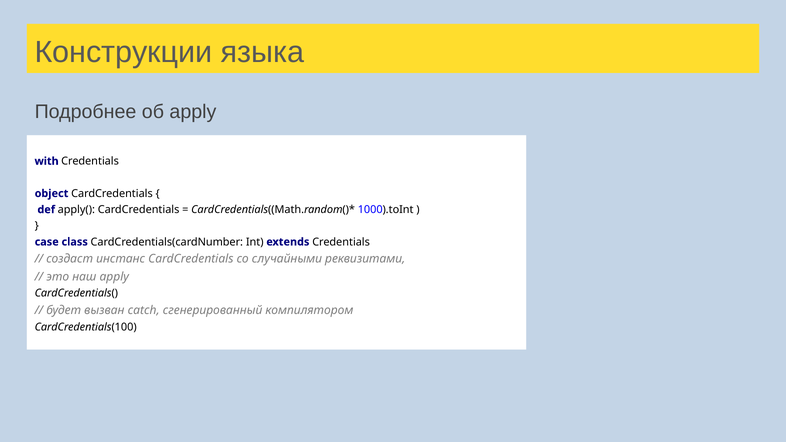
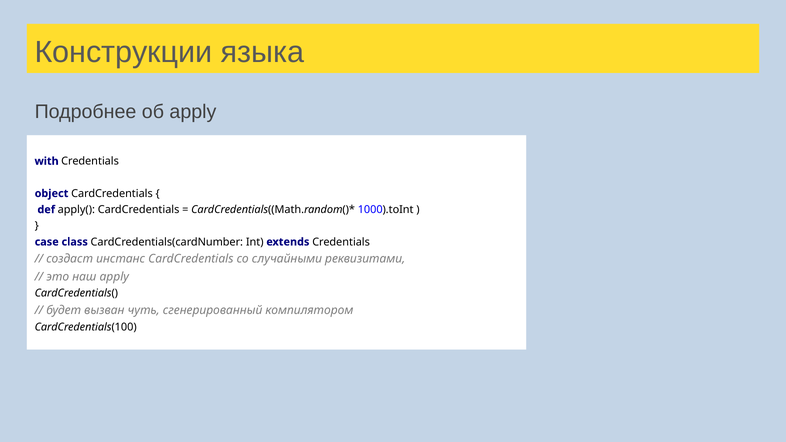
catch: catch -> чуть
